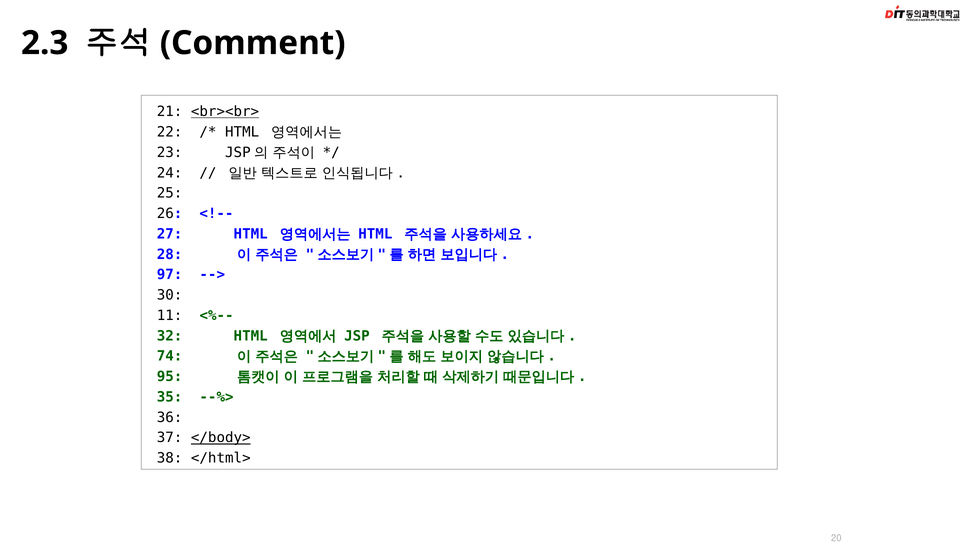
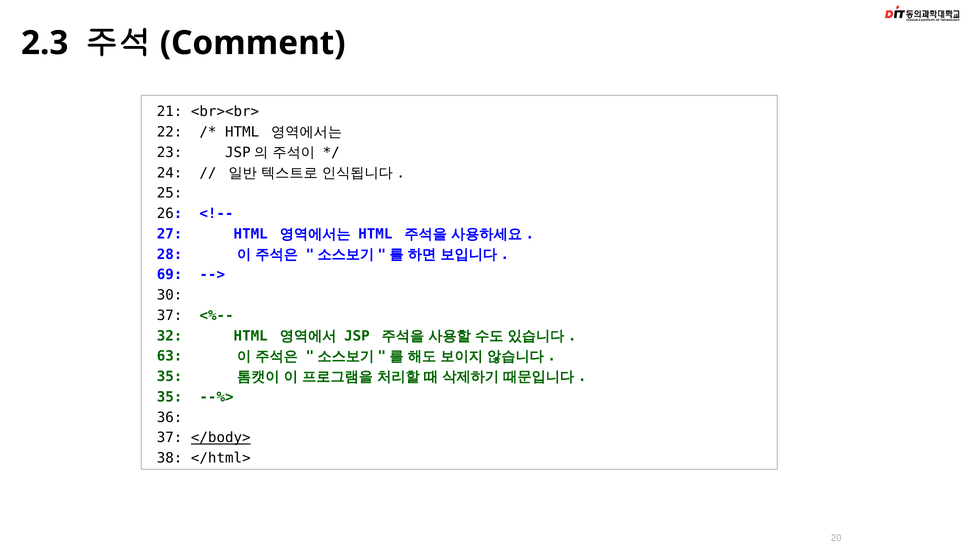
<br><br> underline: present -> none
97: 97 -> 69
11 at (170, 315): 11 -> 37
74: 74 -> 63
95 at (170, 376): 95 -> 35
